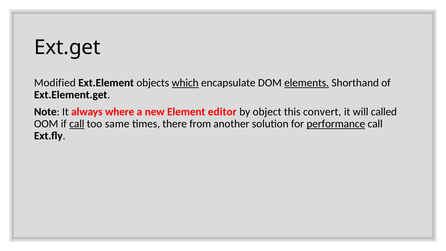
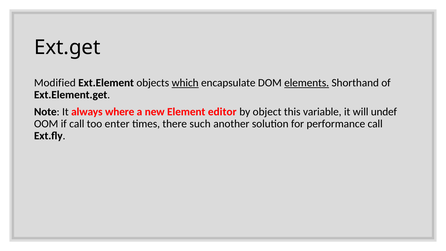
convert: convert -> variable
called: called -> undef
call at (77, 124) underline: present -> none
same: same -> enter
from: from -> such
performance underline: present -> none
